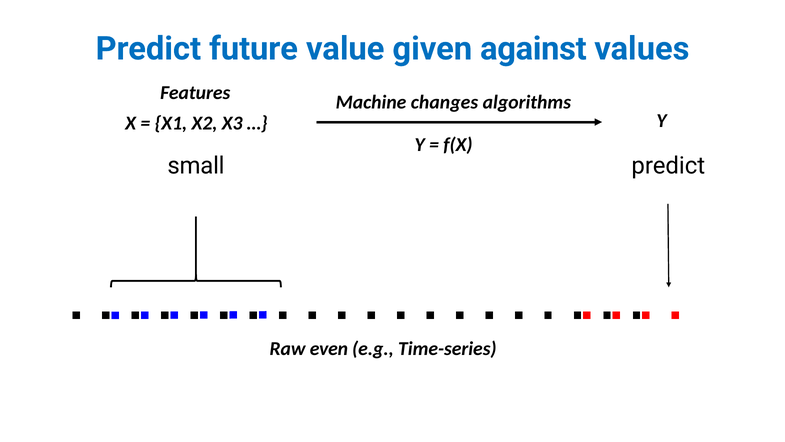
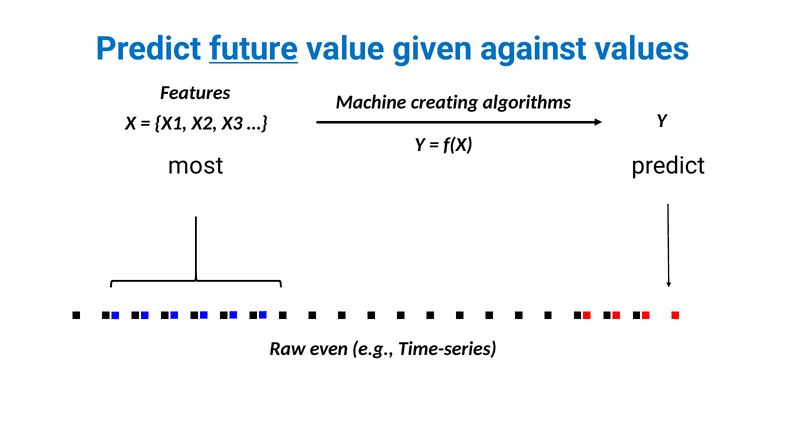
future underline: none -> present
changes: changes -> creating
small: small -> most
